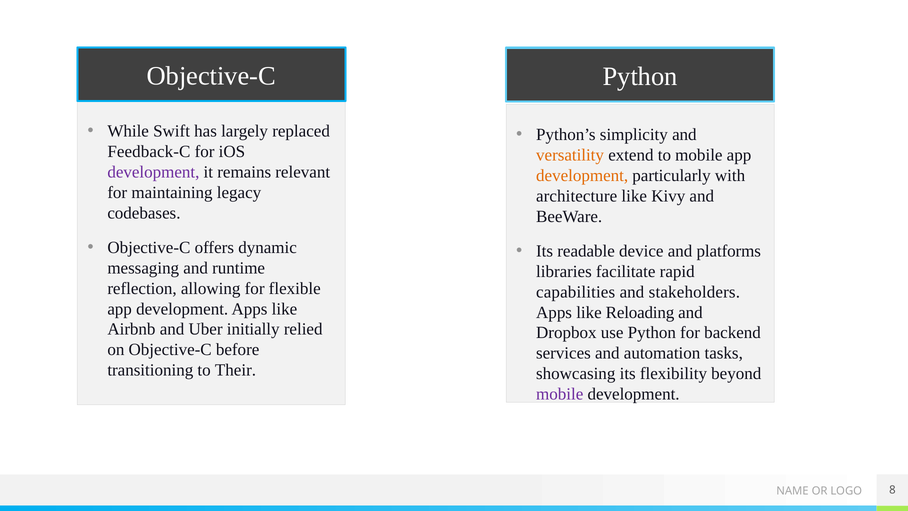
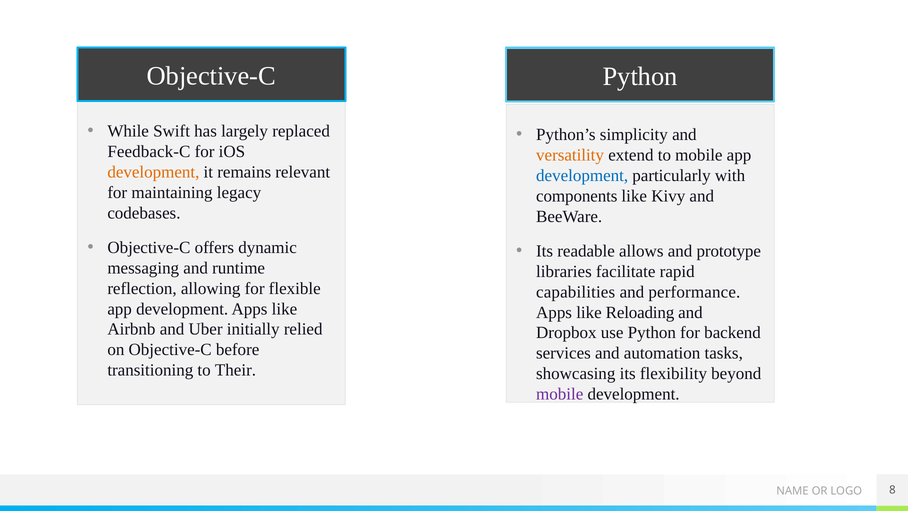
development at (153, 172) colour: purple -> orange
development at (582, 175) colour: orange -> blue
architecture: architecture -> components
device: device -> allows
platforms: platforms -> prototype
stakeholders: stakeholders -> performance
